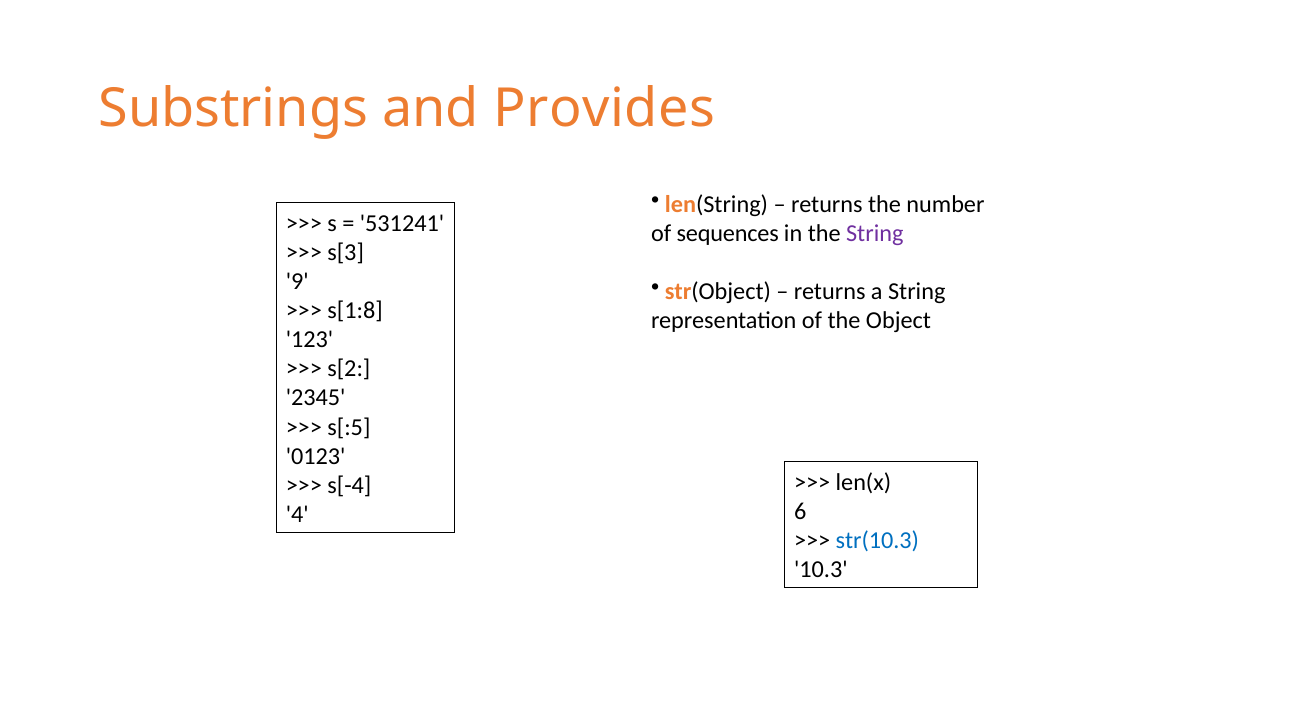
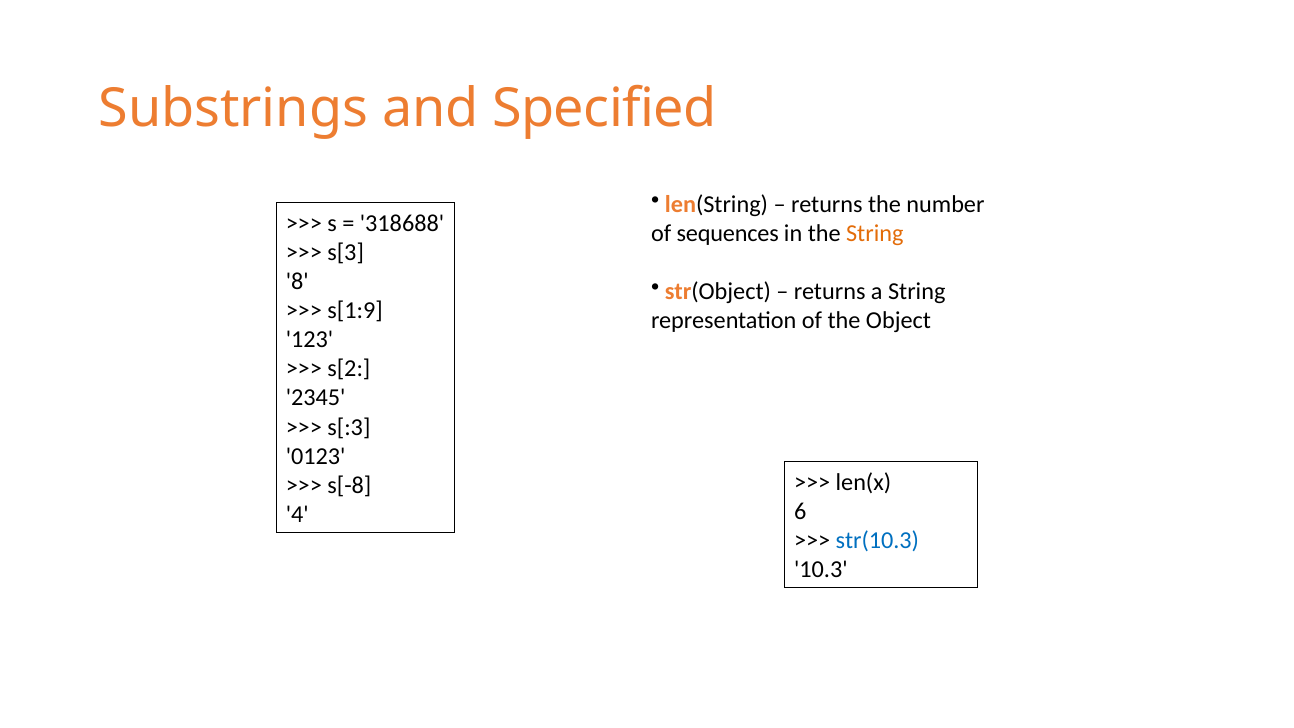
Provides: Provides -> Specified
531241: 531241 -> 318688
String at (875, 233) colour: purple -> orange
9: 9 -> 8
s[1:8: s[1:8 -> s[1:9
s[:5: s[:5 -> s[:3
s[-4: s[-4 -> s[-8
